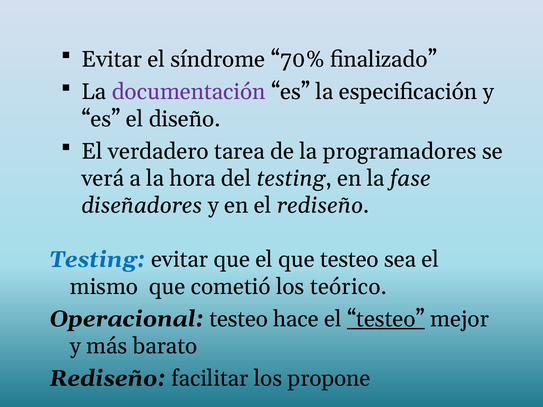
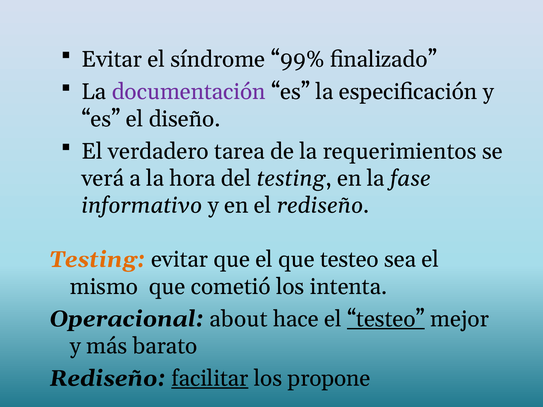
70%: 70% -> 99%
programadores: programadores -> requerimientos
diseñadores: diseñadores -> informativo
Testing at (97, 260) colour: blue -> orange
teórico: teórico -> intenta
Operacional testeo: testeo -> about
facilitar underline: none -> present
